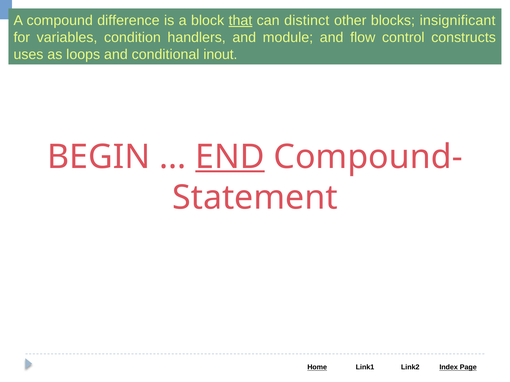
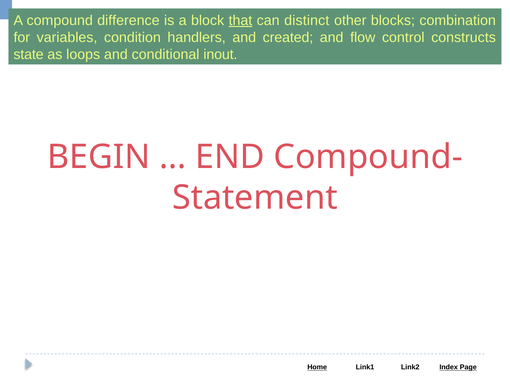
insignificant: insignificant -> combination
module: module -> created
uses: uses -> state
END underline: present -> none
